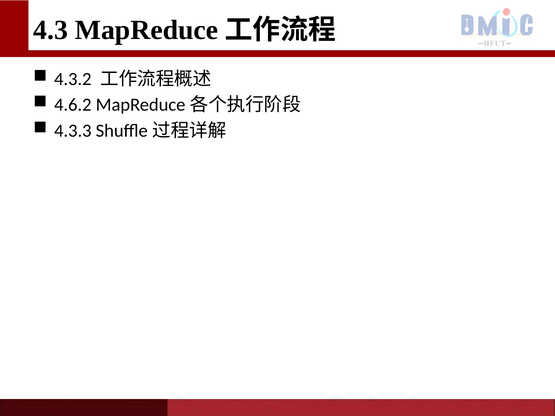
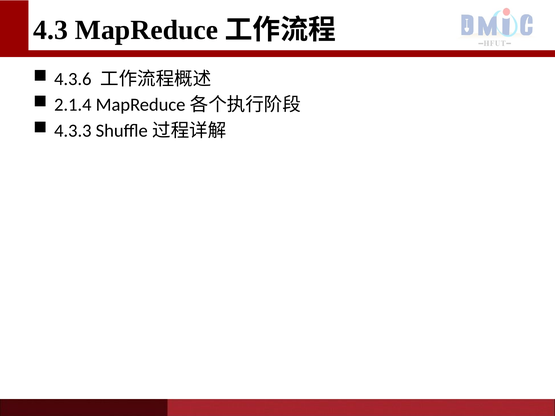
4.3.2: 4.3.2 -> 4.3.6
4.6.2: 4.6.2 -> 2.1.4
